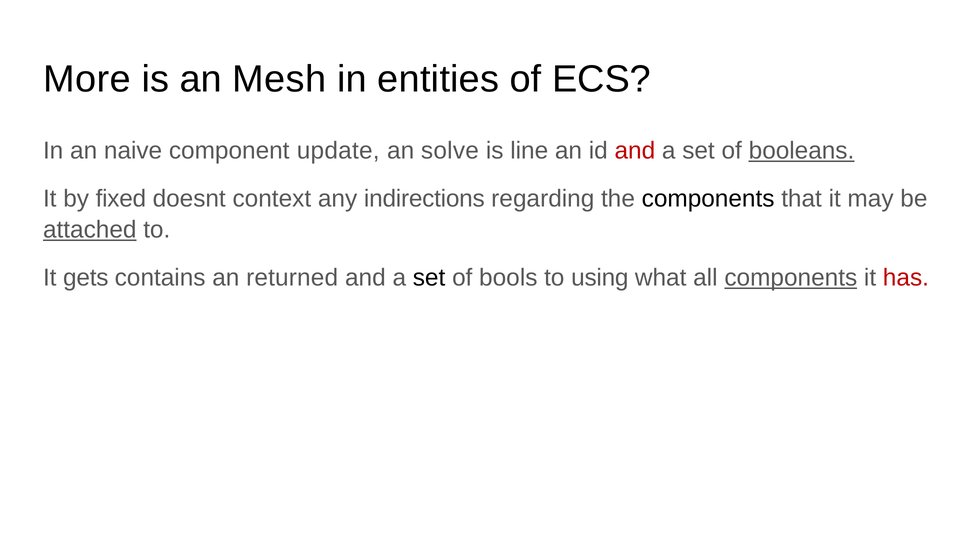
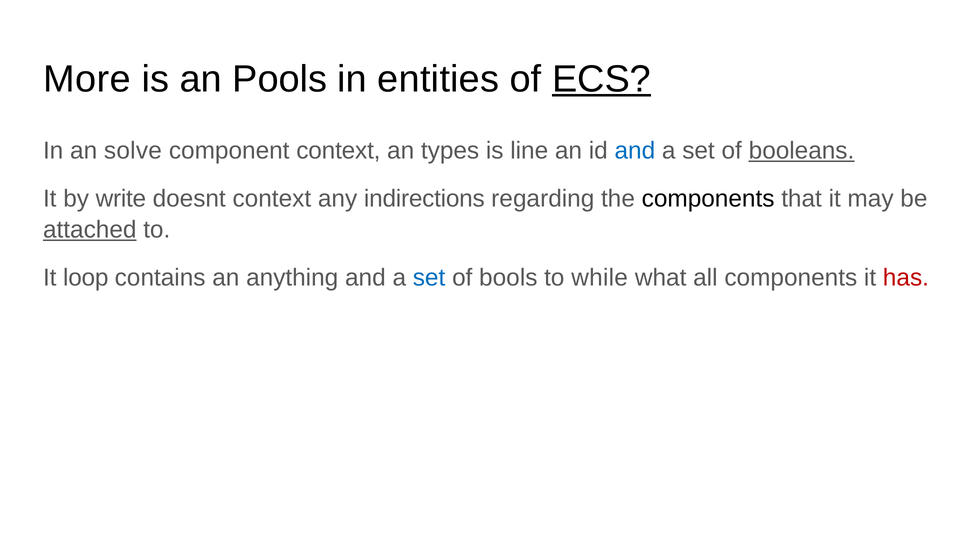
Mesh: Mesh -> Pools
ECS underline: none -> present
naive: naive -> solve
component update: update -> context
solve: solve -> types
and at (635, 151) colour: red -> blue
fixed: fixed -> write
gets: gets -> loop
returned: returned -> anything
set at (429, 278) colour: black -> blue
using: using -> while
components at (791, 278) underline: present -> none
